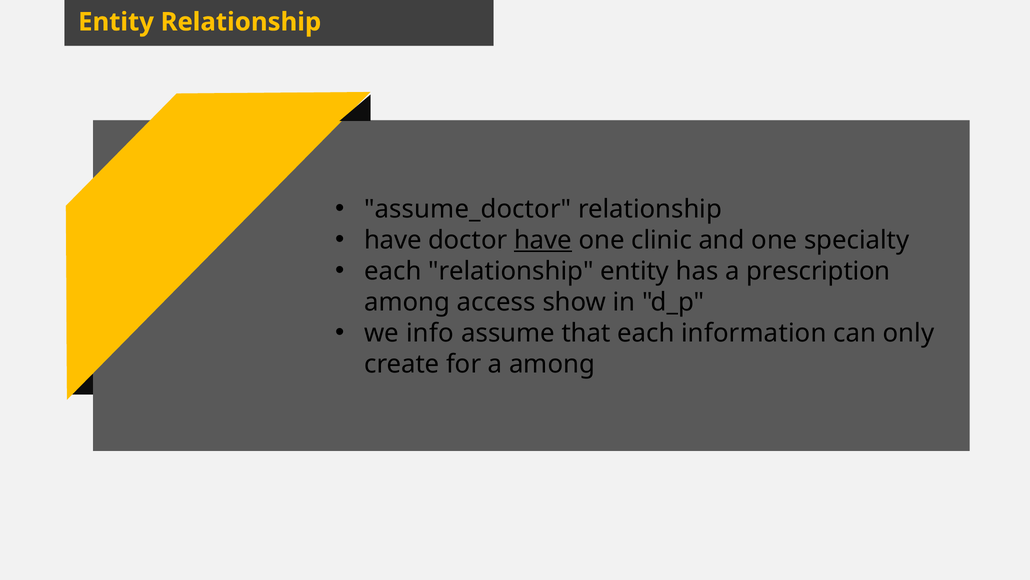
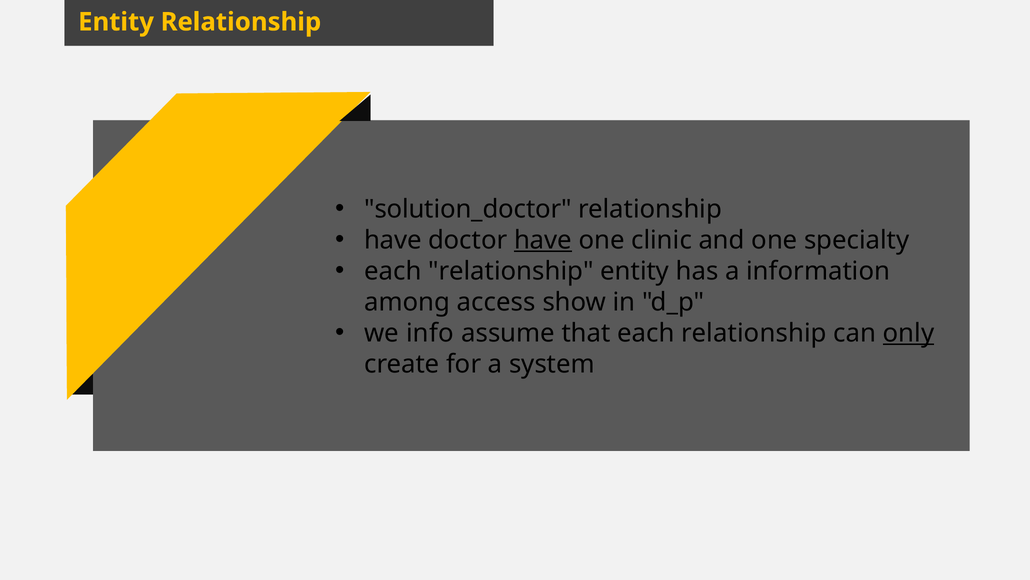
assume_doctor: assume_doctor -> solution_doctor
prescription: prescription -> information
that each information: information -> relationship
only underline: none -> present
a among: among -> system
